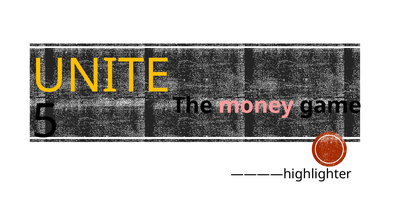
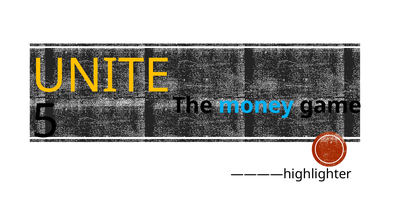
money colour: pink -> light blue
